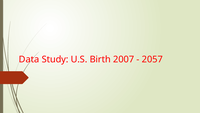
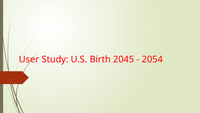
Data: Data -> User
2007: 2007 -> 2045
2057: 2057 -> 2054
